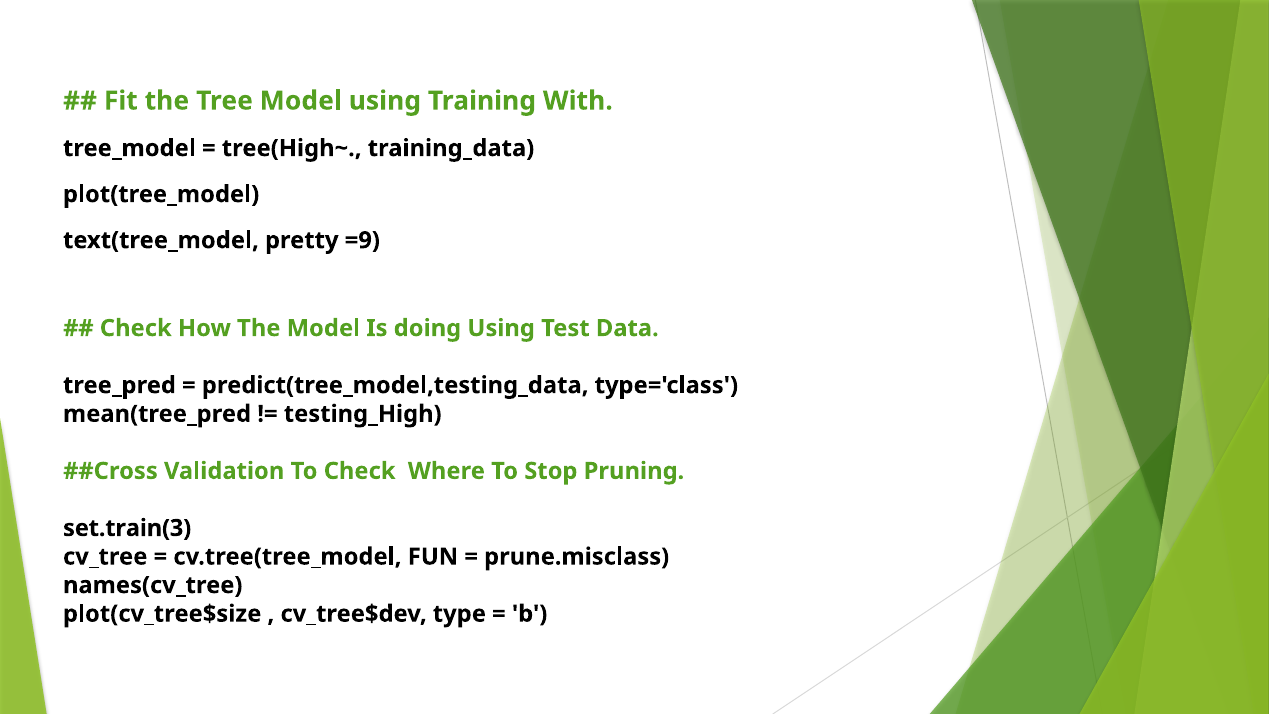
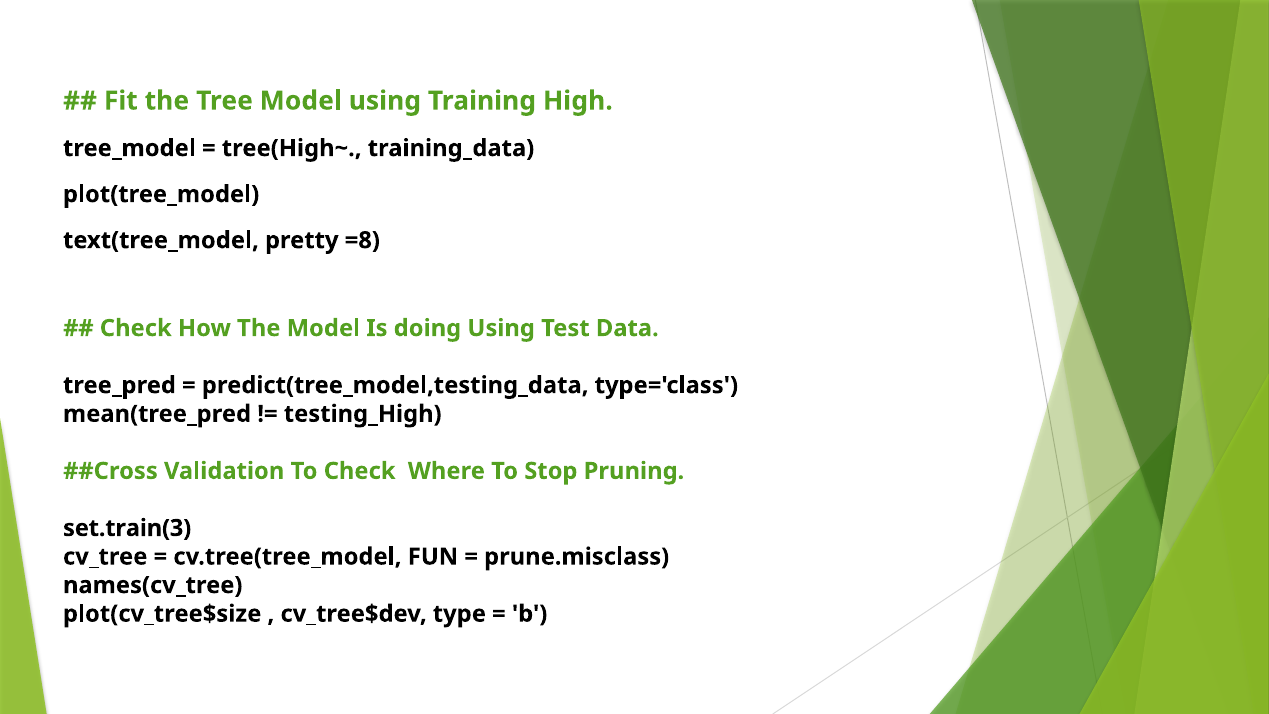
With: With -> High
=9: =9 -> =8
